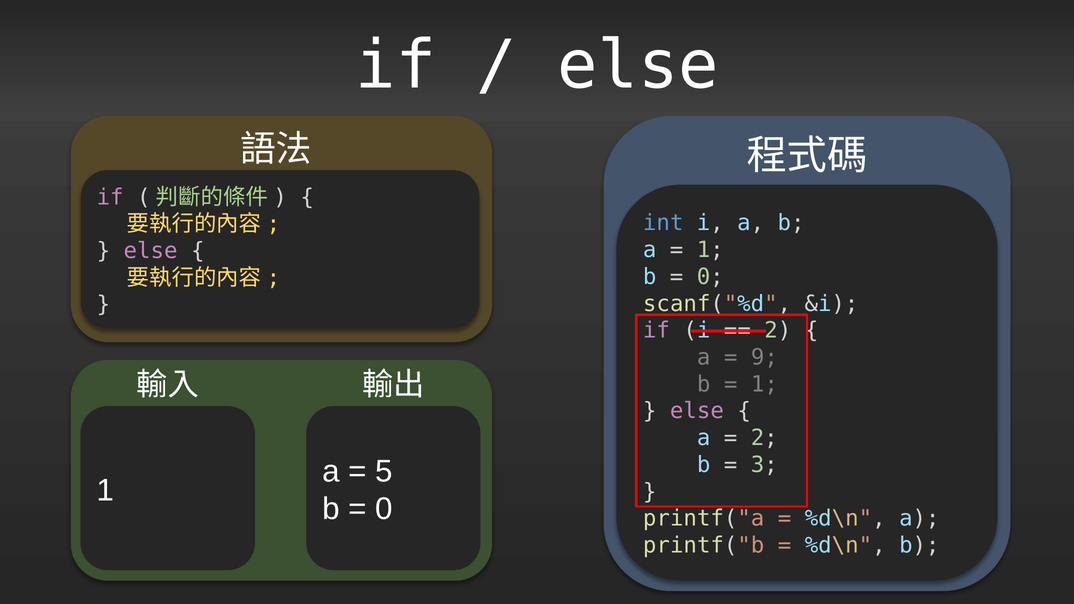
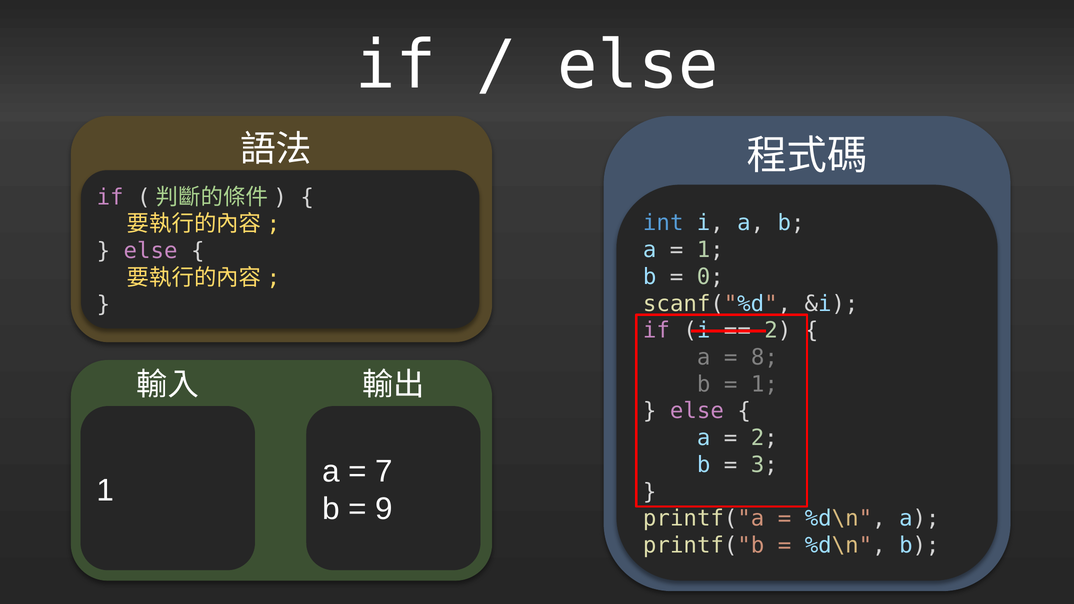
9: 9 -> 8
5: 5 -> 7
0 at (384, 509): 0 -> 9
